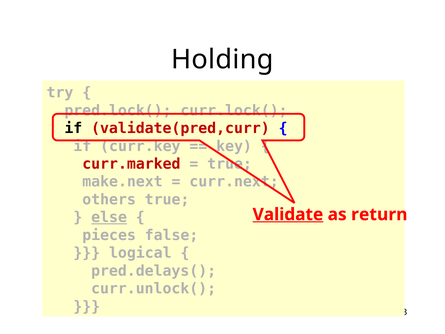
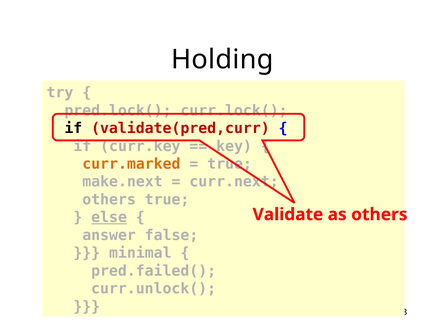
curr.marked colour: red -> orange
Validate underline: present -> none
as return: return -> others
pieces: pieces -> answer
logical: logical -> minimal
pred.delays(: pred.delays( -> pred.failed(
